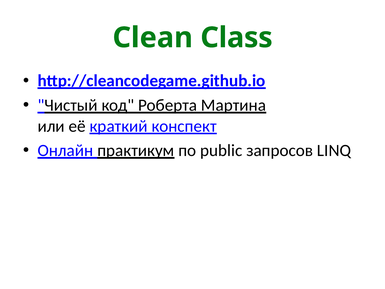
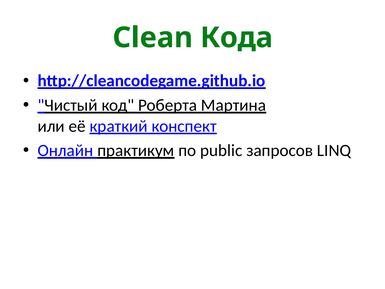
Class: Class -> Кода
